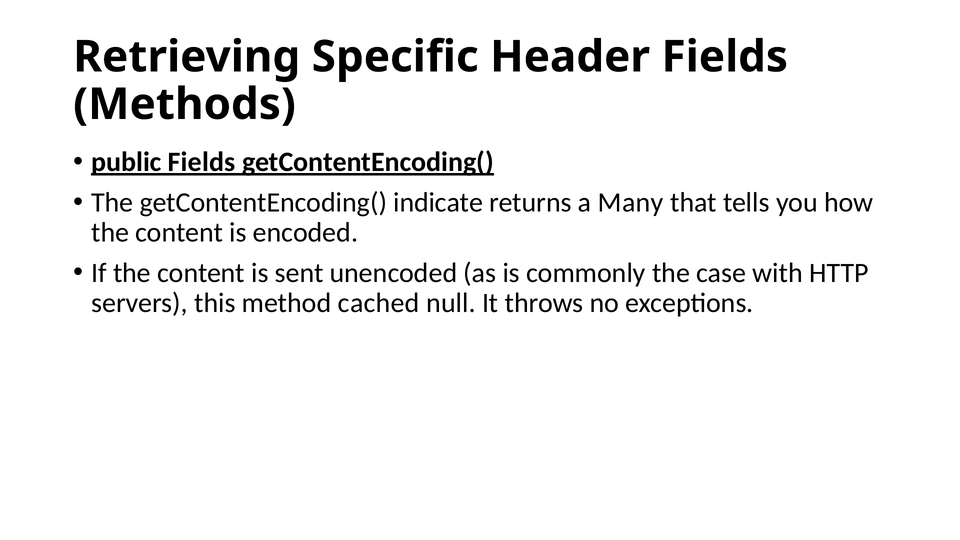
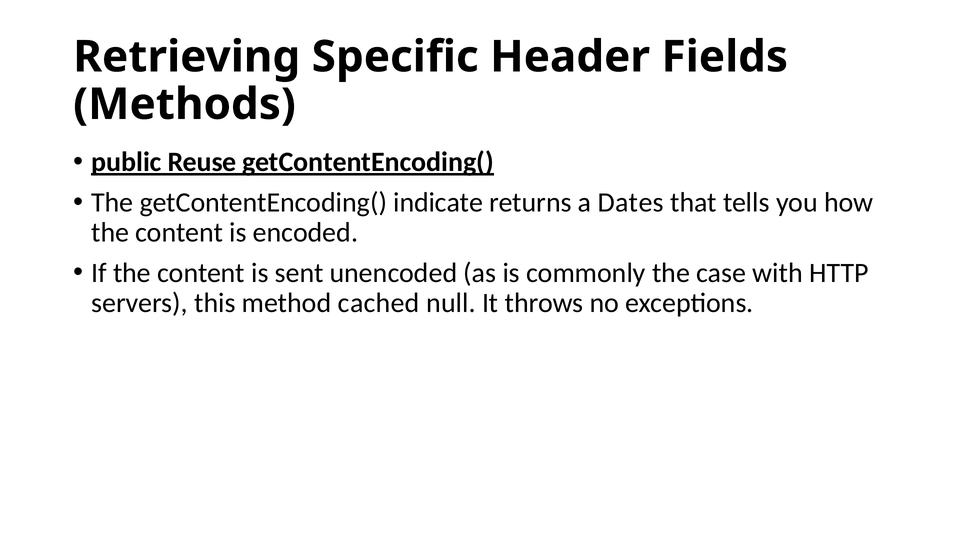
public Fields: Fields -> Reuse
Many: Many -> Dates
